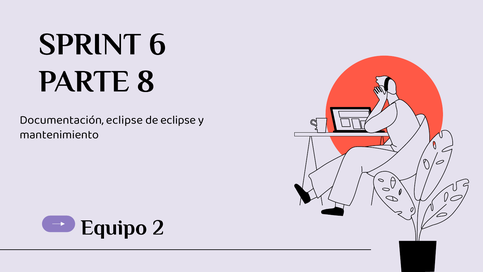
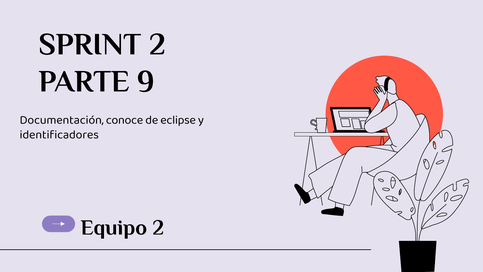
SPRINT 6: 6 -> 2
8: 8 -> 9
Documentación eclipse: eclipse -> conoce
mantenimiento: mantenimiento -> identificadores
